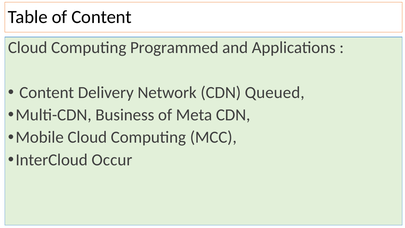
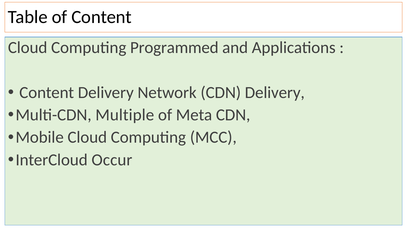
CDN Queued: Queued -> Delivery
Business: Business -> Multiple
